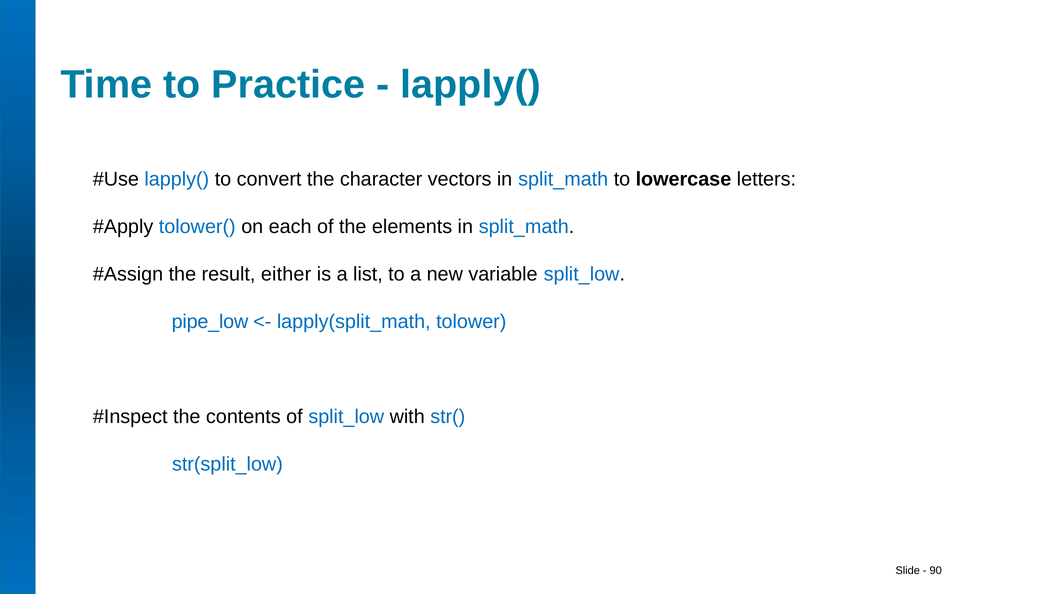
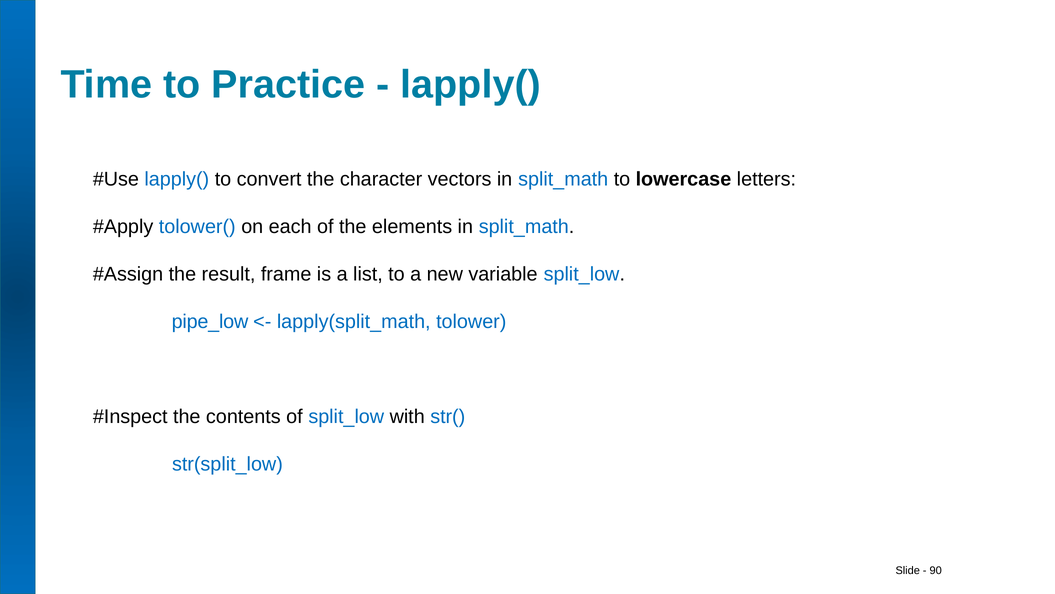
either: either -> frame
